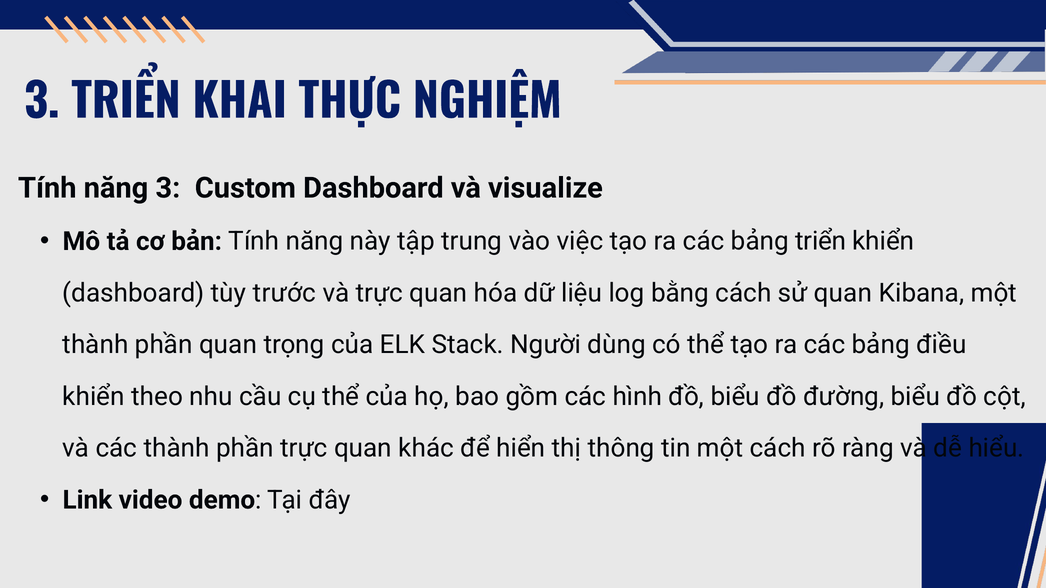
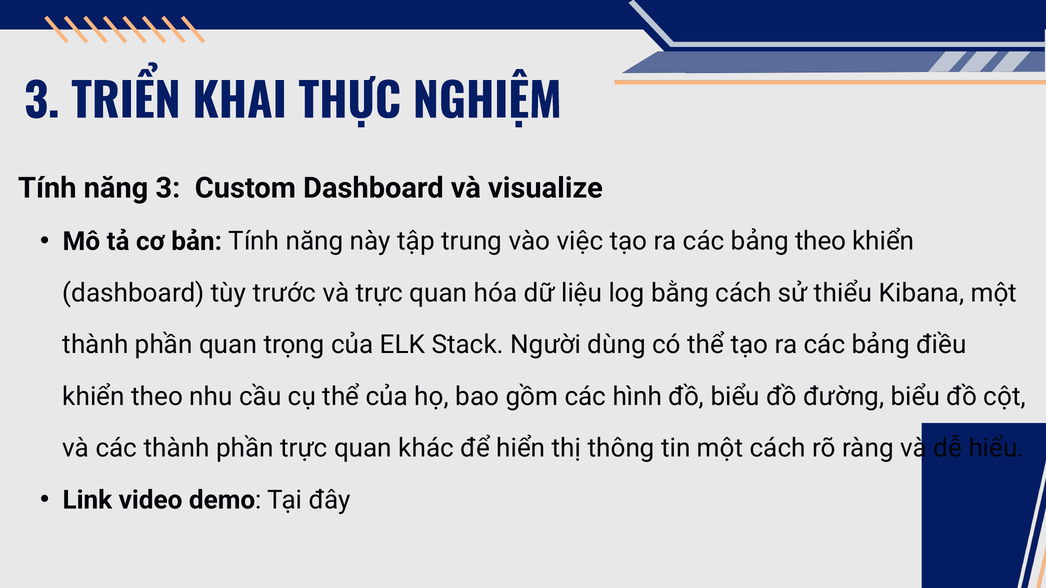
bảng triển: triển -> theo
sử quan: quan -> thiểu
